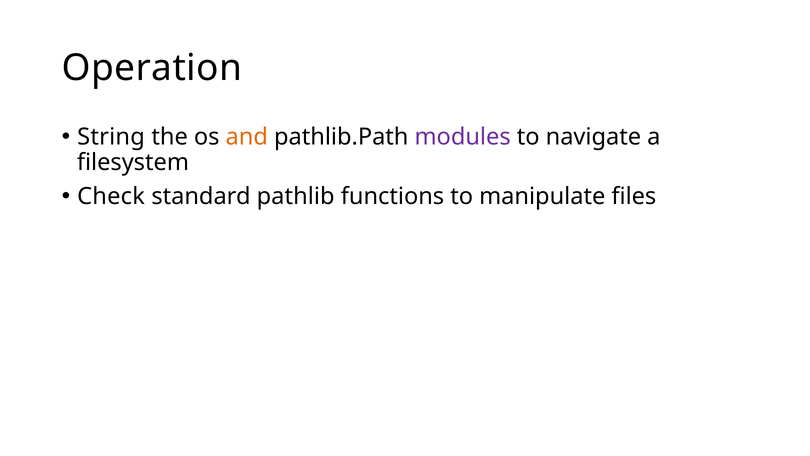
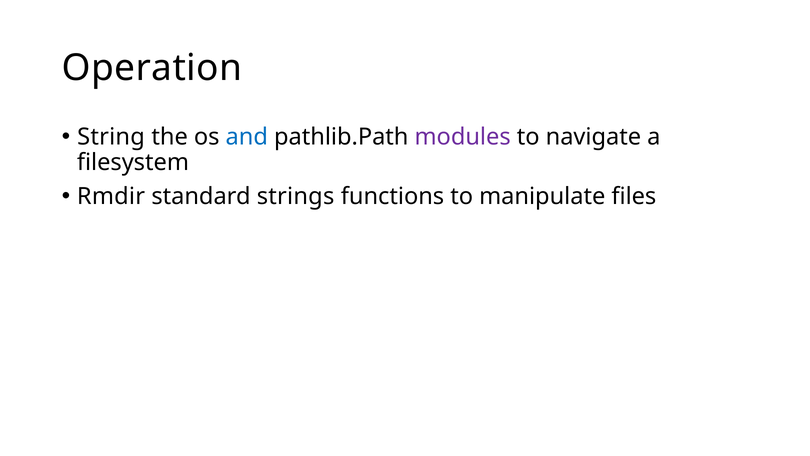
and colour: orange -> blue
Check: Check -> Rmdir
pathlib: pathlib -> strings
